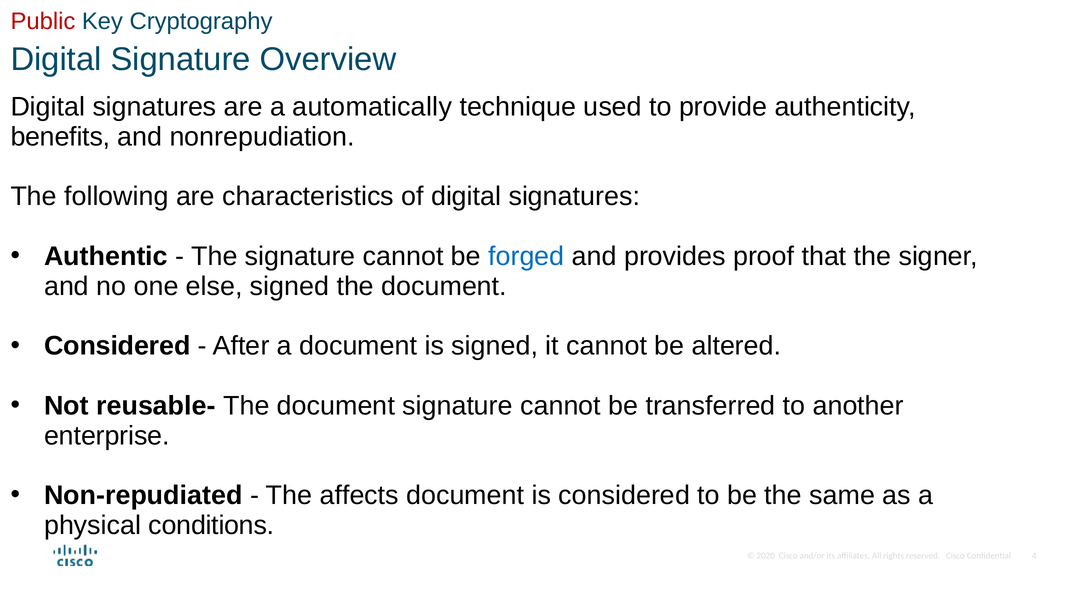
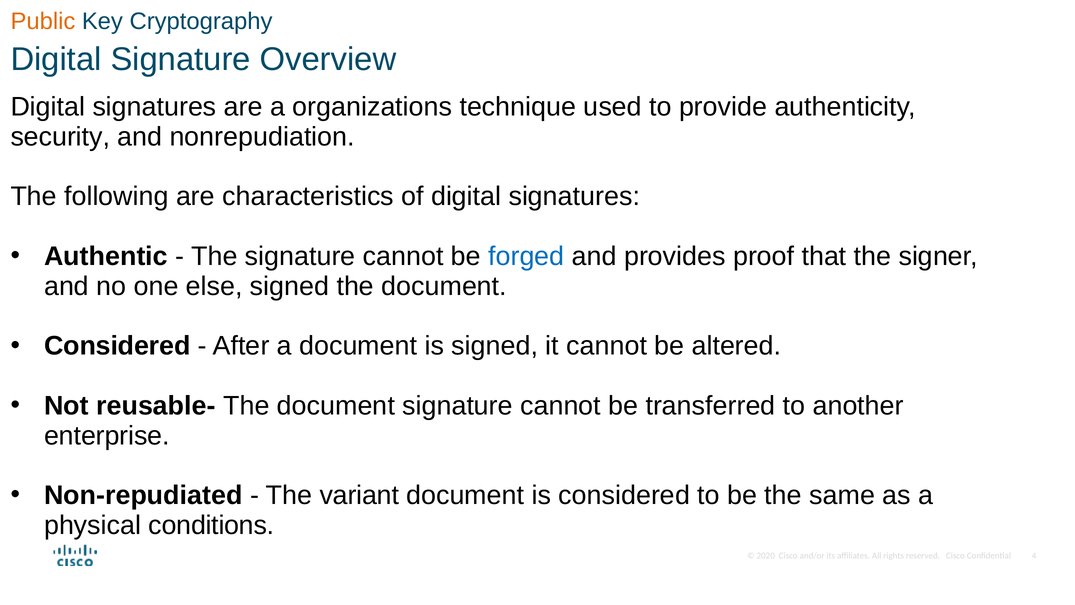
Public colour: red -> orange
automatically: automatically -> organizations
benefits: benefits -> security
affects: affects -> variant
